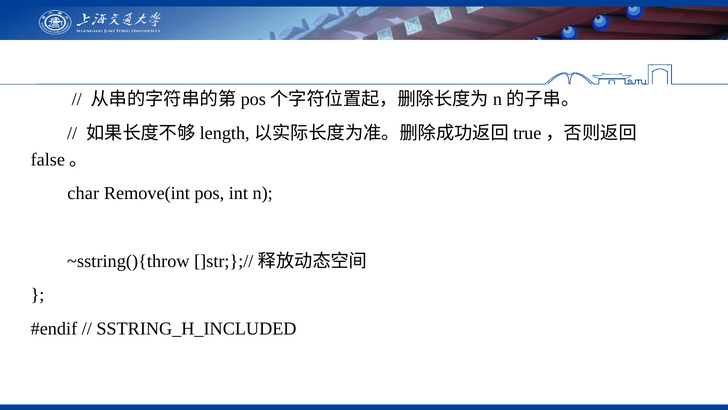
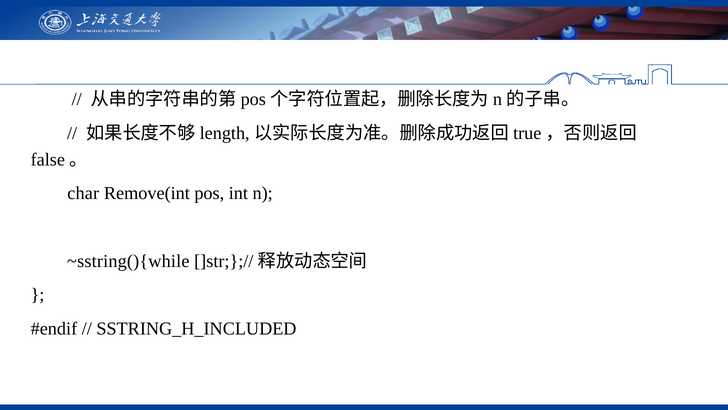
~sstring(){throw: ~sstring(){throw -> ~sstring(){while
